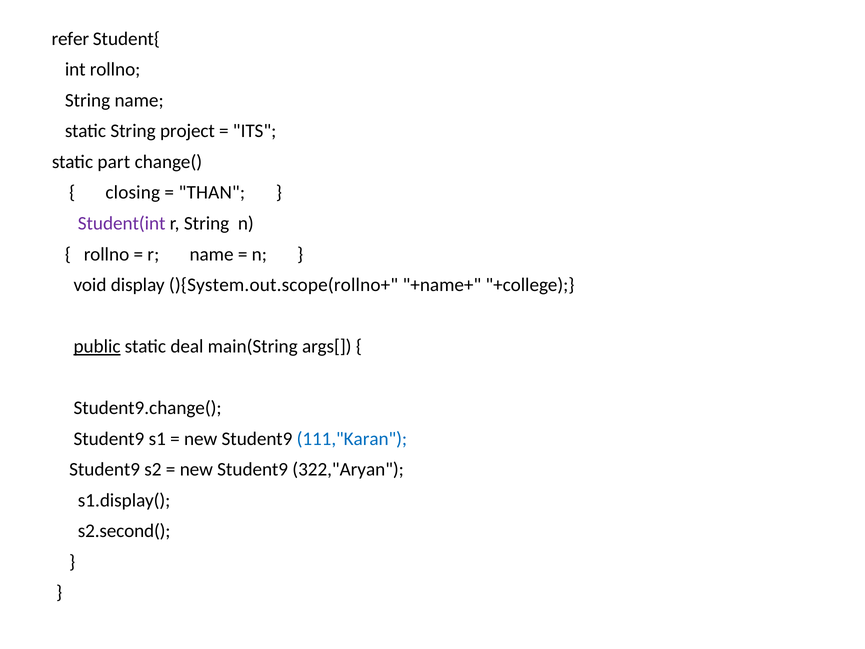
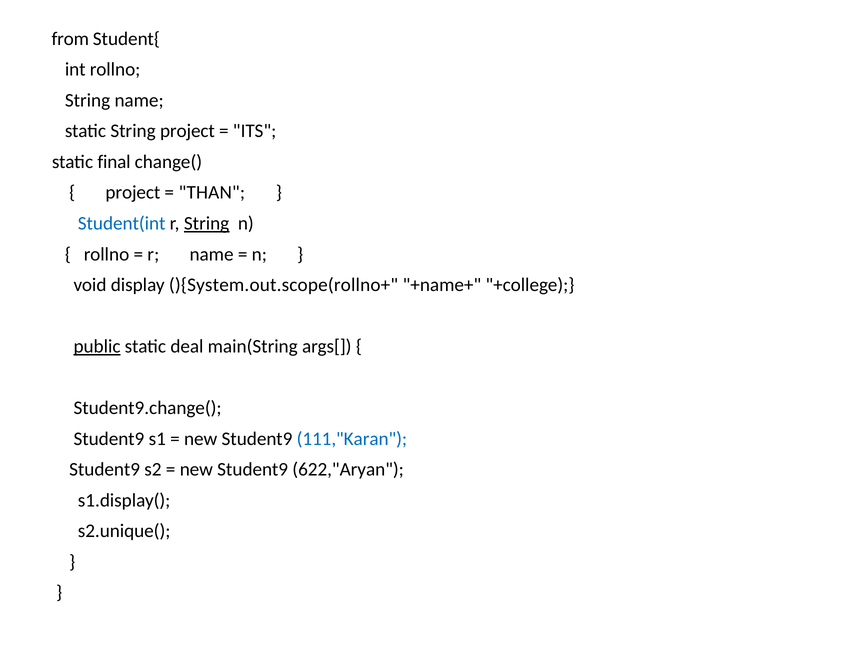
refer: refer -> from
part: part -> final
closing at (133, 193): closing -> project
Student(int colour: purple -> blue
String at (207, 223) underline: none -> present
322,"Aryan: 322,"Aryan -> 622,"Aryan
s2.second(: s2.second( -> s2.unique(
